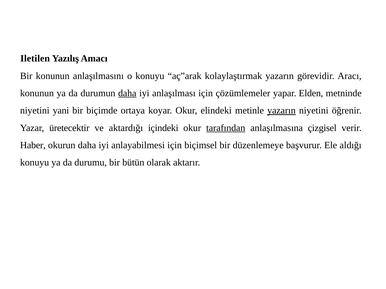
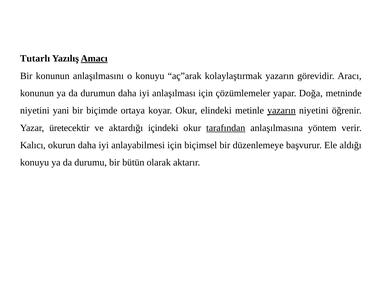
Iletilen: Iletilen -> Tutarlı
Amacı underline: none -> present
daha at (127, 93) underline: present -> none
Elden: Elden -> Doğa
çizgisel: çizgisel -> yöntem
Haber: Haber -> Kalıcı
